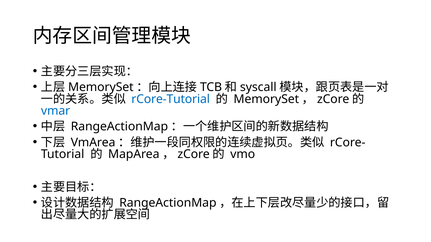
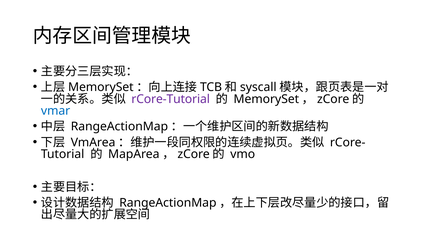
rCore-Tutorial colour: blue -> purple
